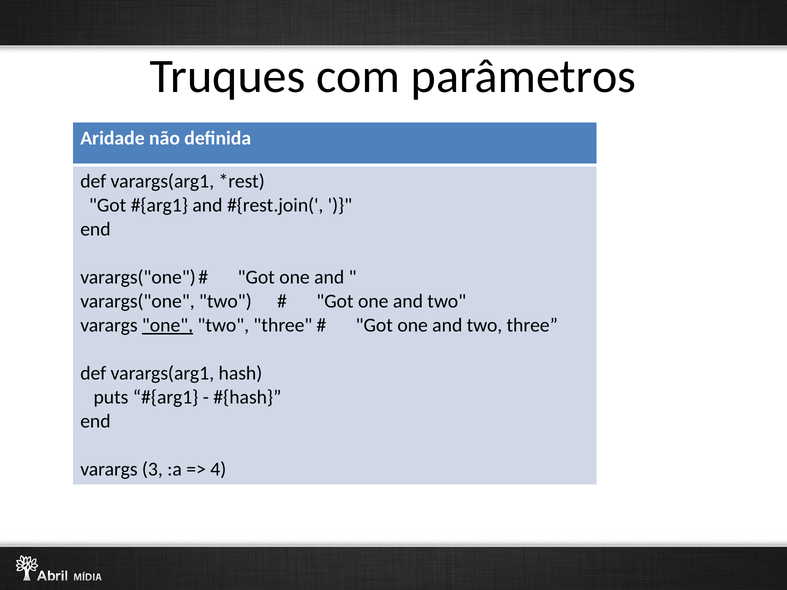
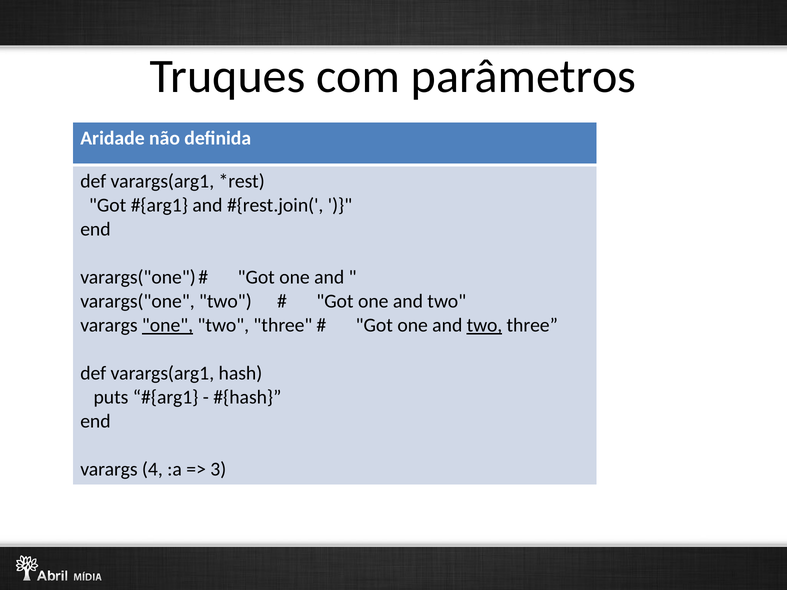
two at (484, 325) underline: none -> present
3: 3 -> 4
4: 4 -> 3
